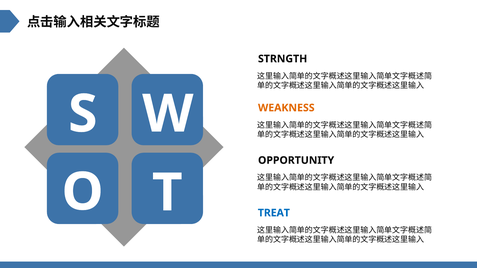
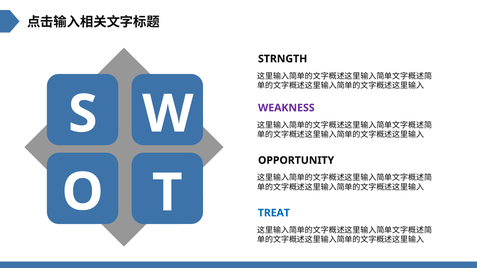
WEAKNESS colour: orange -> purple
